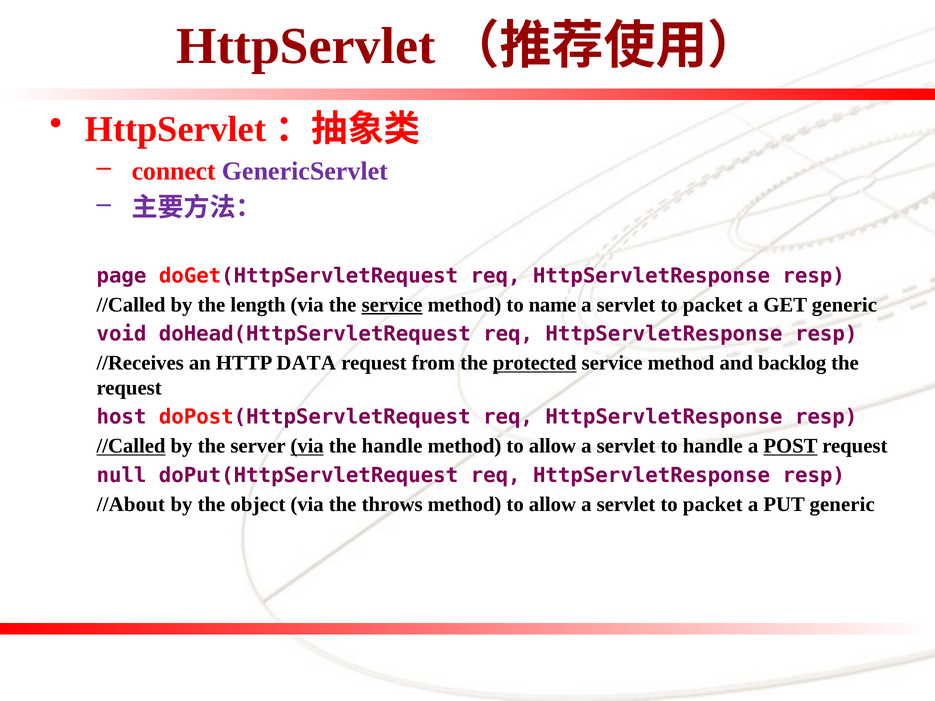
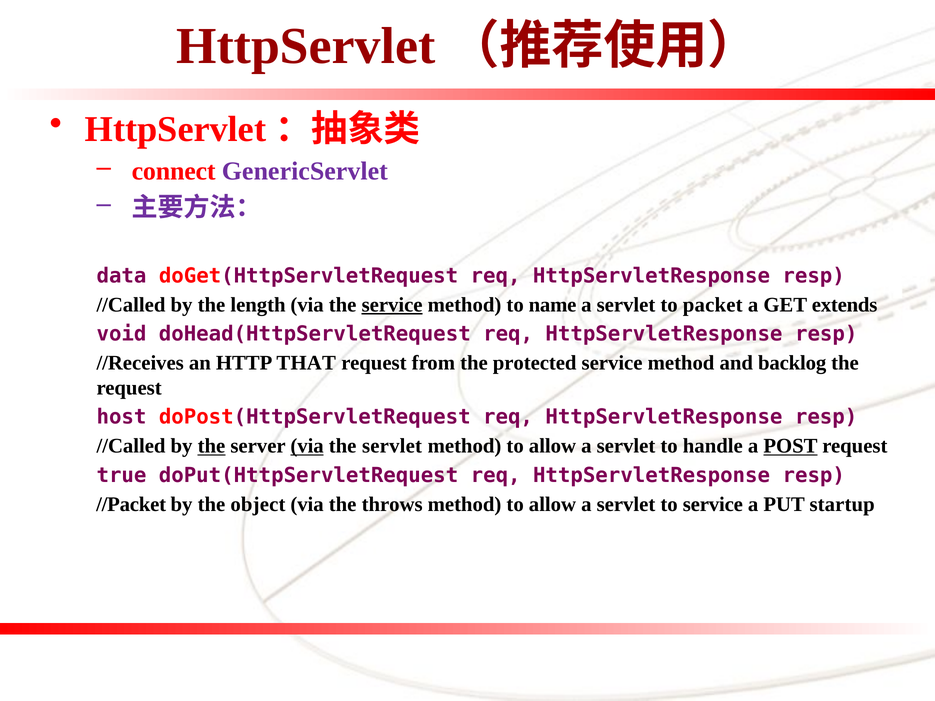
page: page -> data
GET generic: generic -> extends
DATA: DATA -> THAT
protected underline: present -> none
//Called at (131, 446) underline: present -> none
the at (211, 446) underline: none -> present
the handle: handle -> servlet
null: null -> true
//About: //About -> //Packet
packet at (713, 504): packet -> service
PUT generic: generic -> startup
